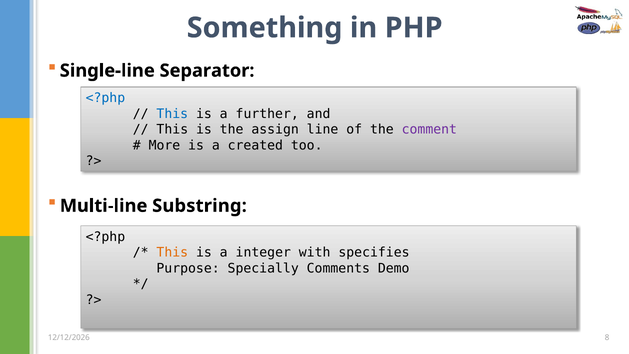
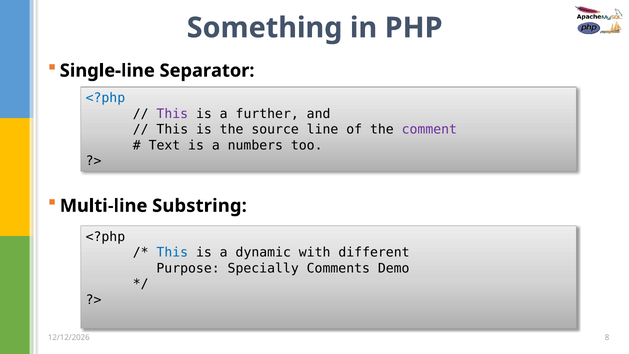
This at (172, 114) colour: blue -> purple
assign: assign -> source
More: More -> Text
created: created -> numbers
This at (172, 252) colour: orange -> blue
integer: integer -> dynamic
specifies: specifies -> different
